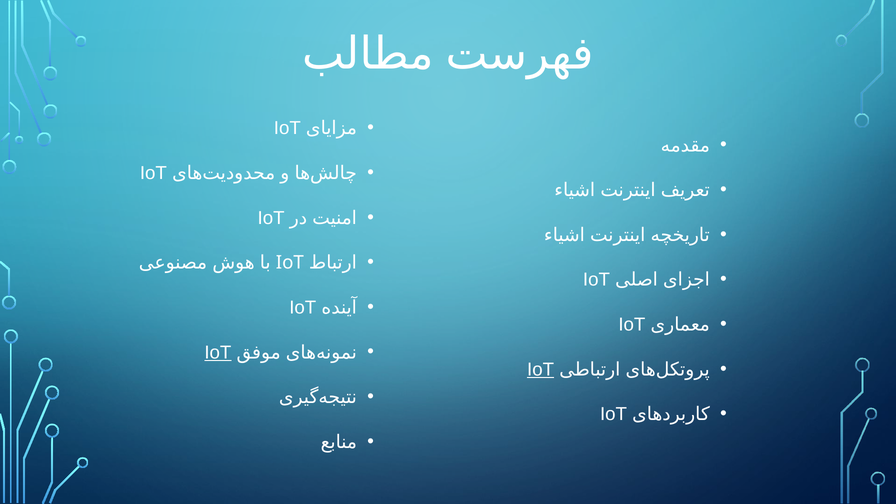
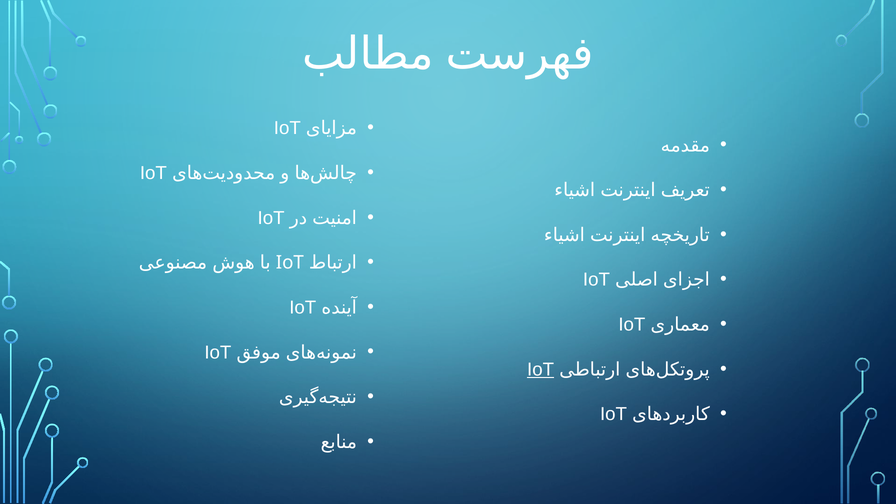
IoT at (218, 352) underline: present -> none
